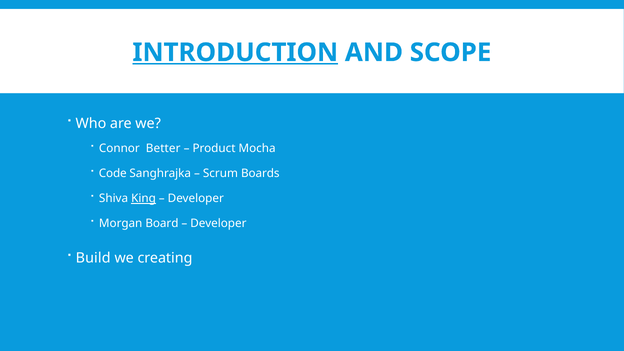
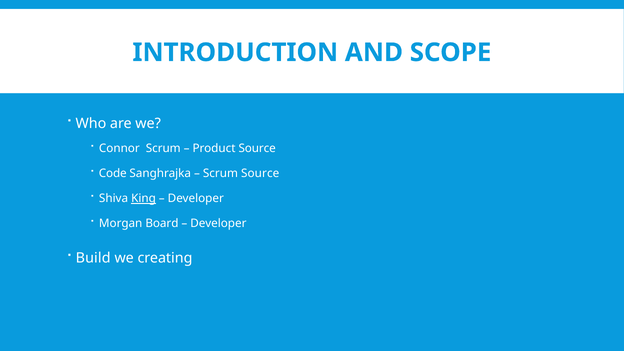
INTRODUCTION underline: present -> none
Connor Better: Better -> Scrum
Product Mocha: Mocha -> Source
Scrum Boards: Boards -> Source
